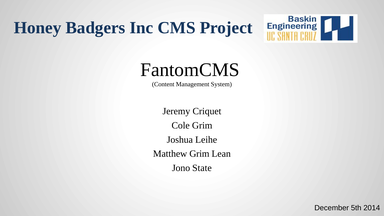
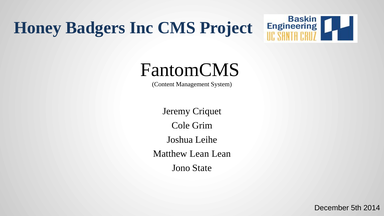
Matthew Grim: Grim -> Lean
